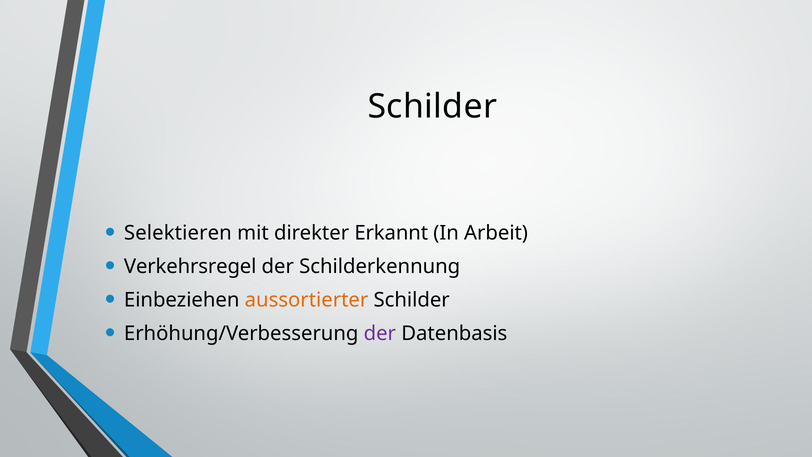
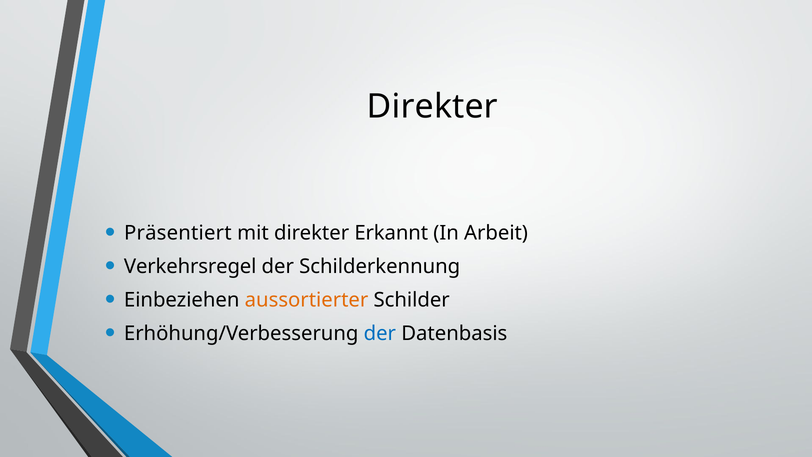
Schilder at (432, 106): Schilder -> Direkter
Selektieren: Selektieren -> Präsentiert
der at (380, 333) colour: purple -> blue
